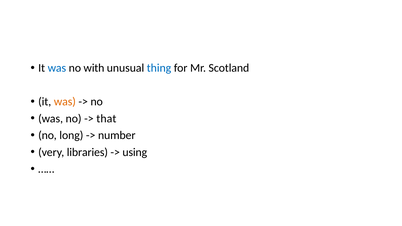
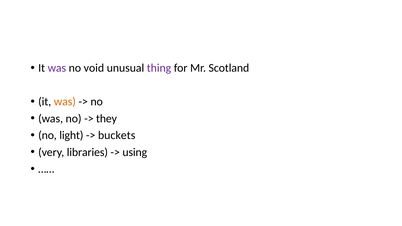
was at (57, 68) colour: blue -> purple
with: with -> void
thing colour: blue -> purple
that: that -> they
long: long -> light
number: number -> buckets
